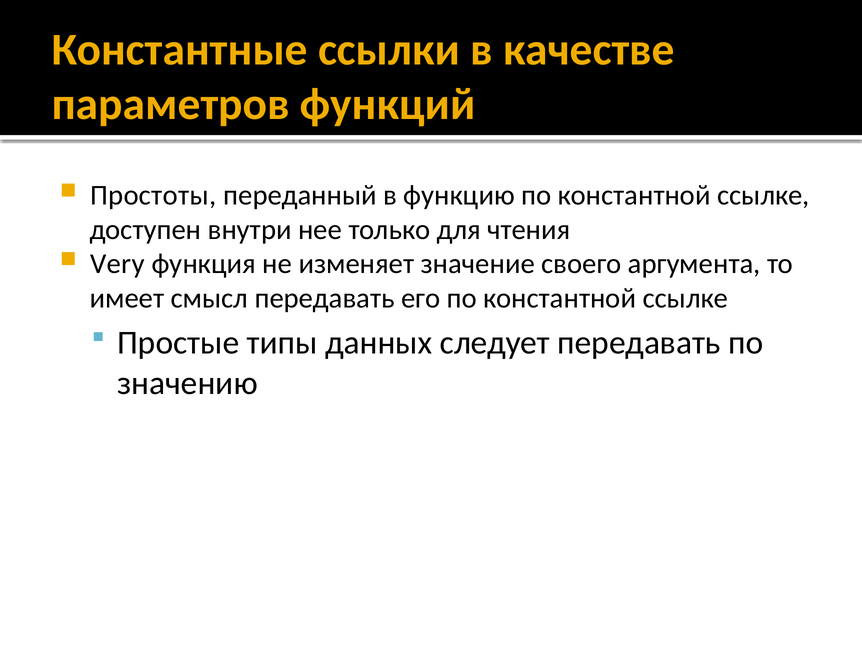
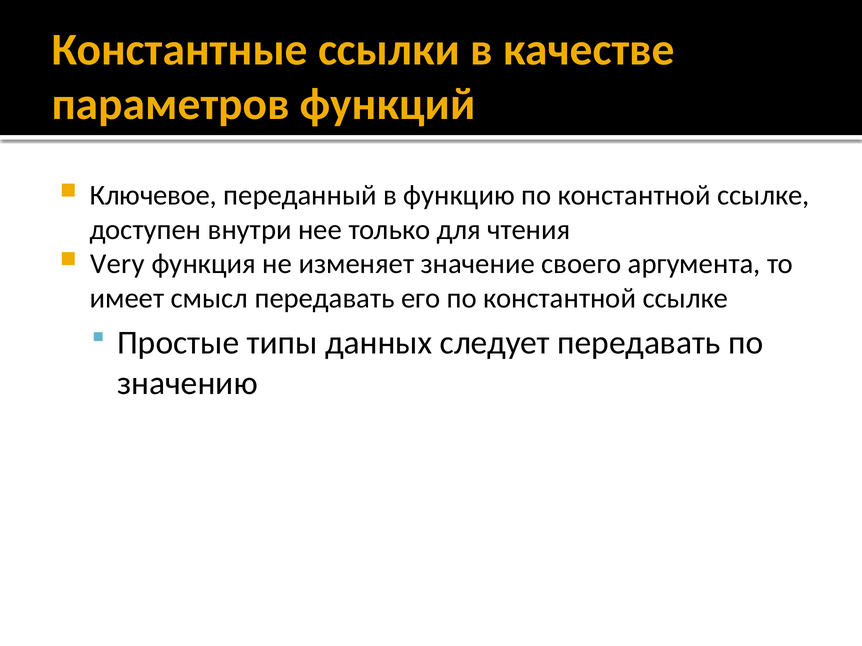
Простоты: Простоты -> Ключевое
